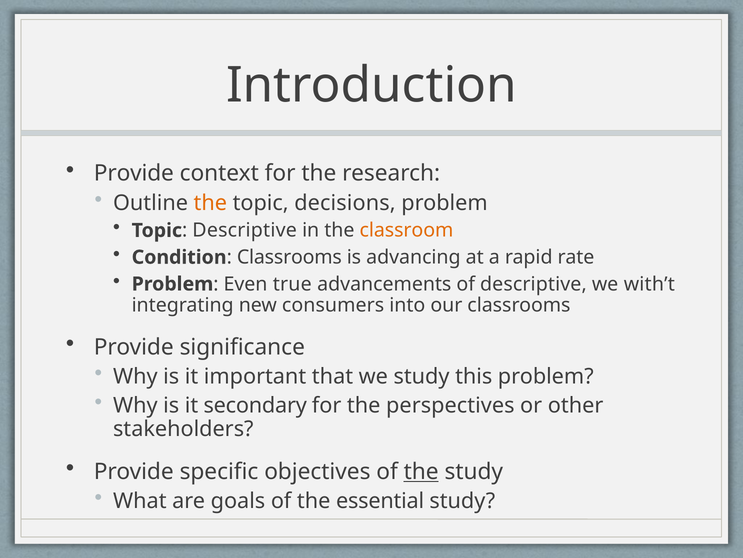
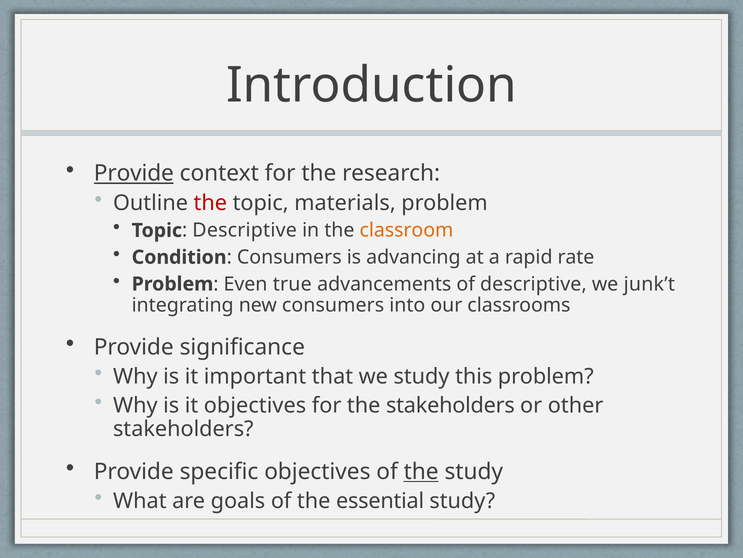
Provide at (134, 173) underline: none -> present
the at (210, 203) colour: orange -> red
decisions: decisions -> materials
Classrooms at (289, 257): Classrooms -> Consumers
with’t: with’t -> junk’t
it secondary: secondary -> objectives
the perspectives: perspectives -> stakeholders
